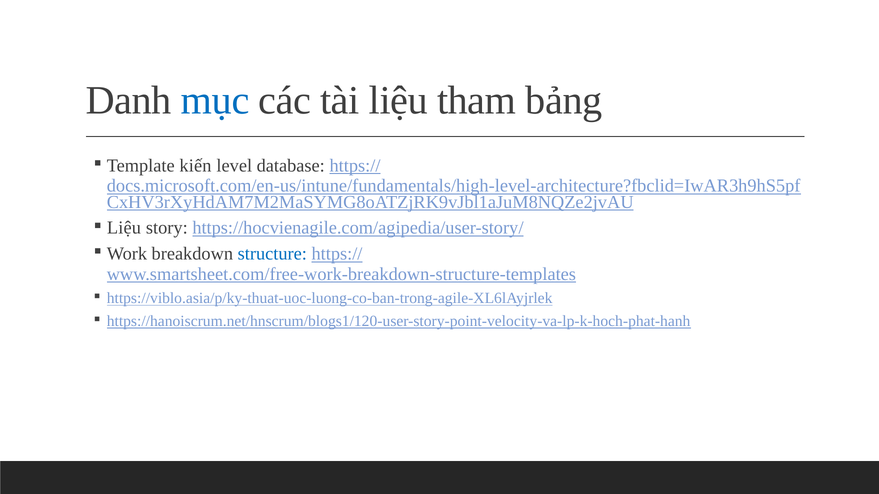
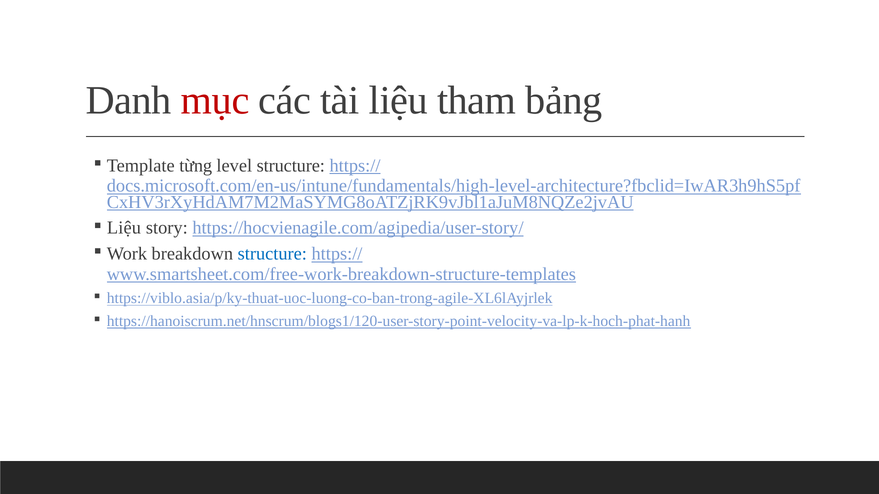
mục colour: blue -> red
kiến: kiến -> từng
level database: database -> structure
